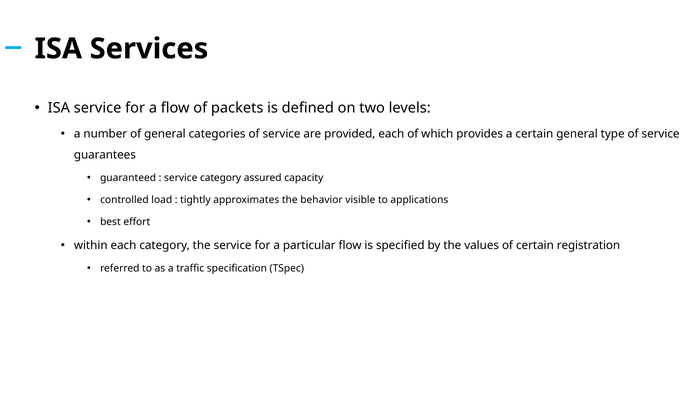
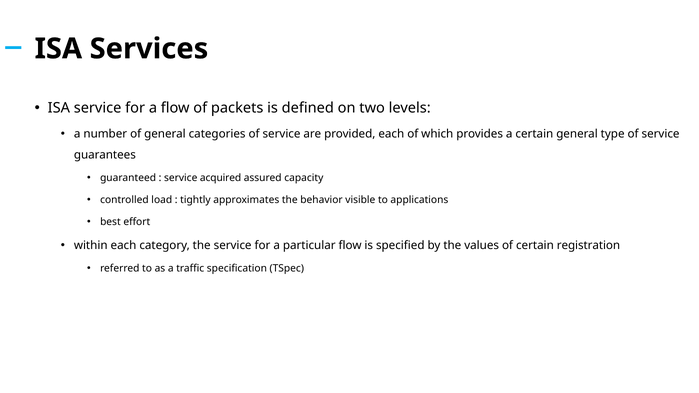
service category: category -> acquired
